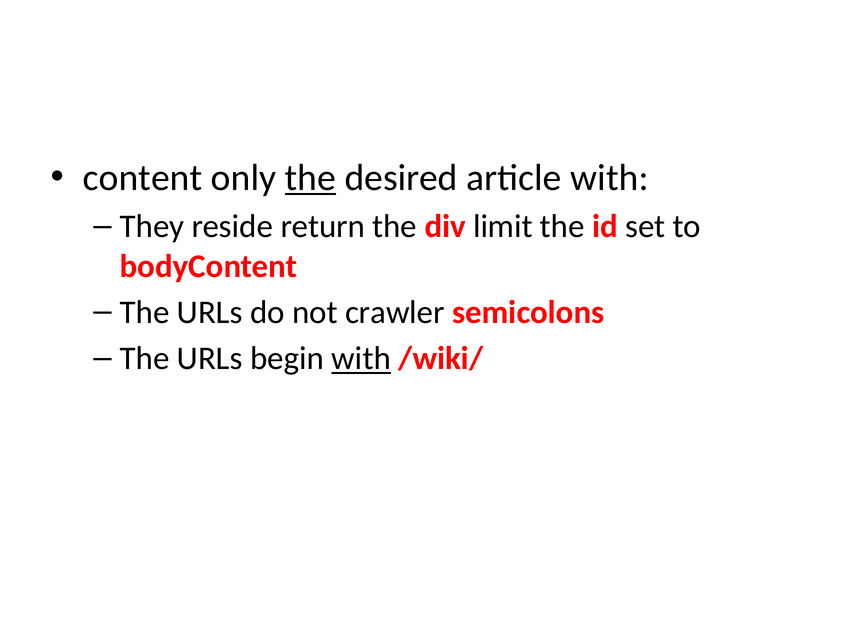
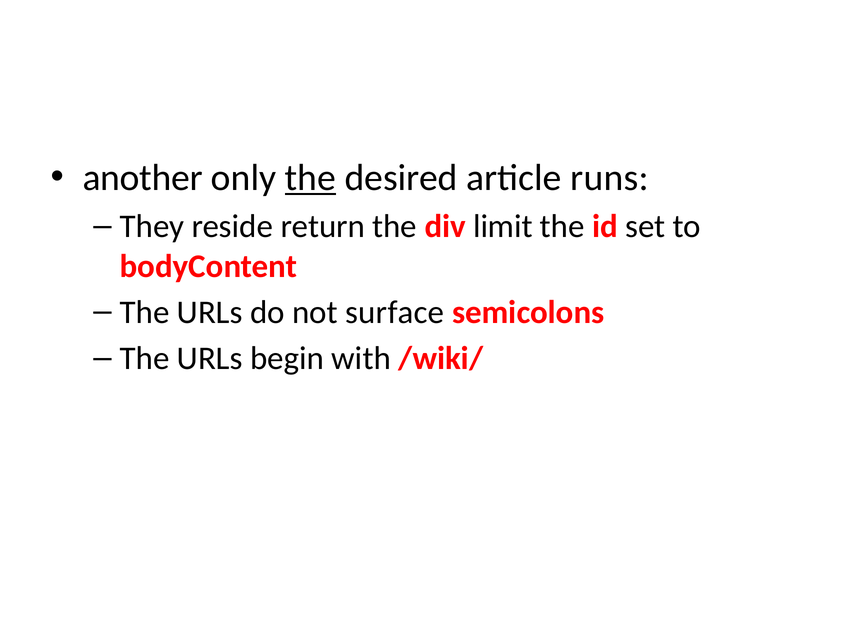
content: content -> another
article with: with -> runs
crawler: crawler -> surface
with at (361, 359) underline: present -> none
